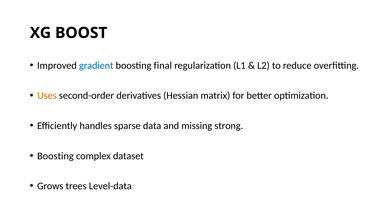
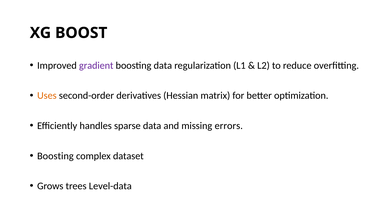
gradient colour: blue -> purple
boosting final: final -> data
strong: strong -> errors
